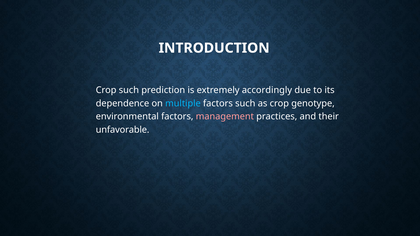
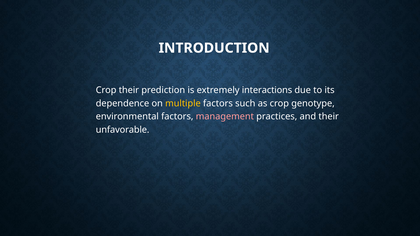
Crop such: such -> their
accordingly: accordingly -> interactions
multiple colour: light blue -> yellow
